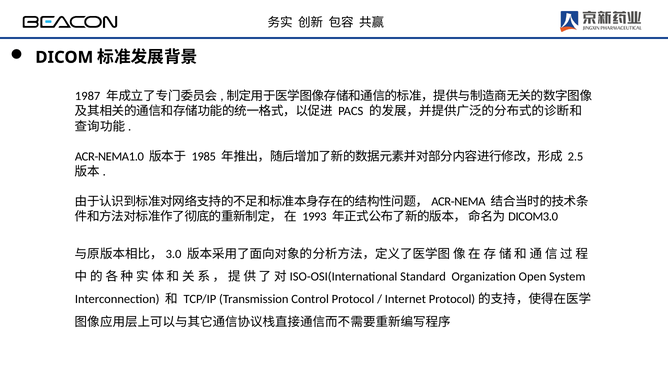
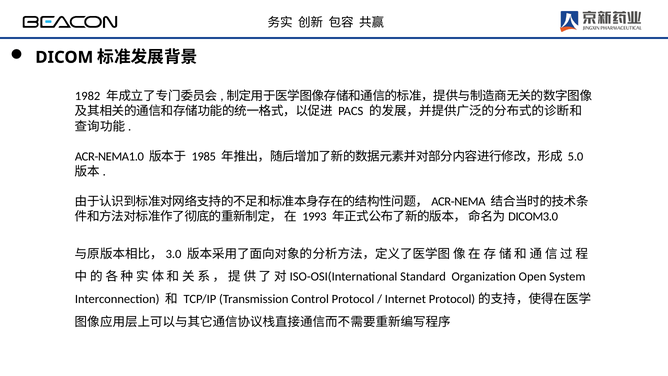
1987: 1987 -> 1982
2.5: 2.5 -> 5.0
